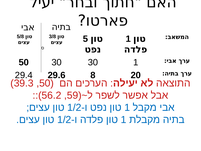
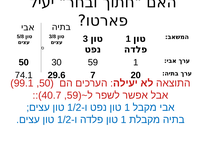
5: 5 -> 3
30 30: 30 -> 59
29.4: 29.4 -> 74.1
8: 8 -> 7
39.3: 39.3 -> 99.1
56.2: 56.2 -> 40.7
